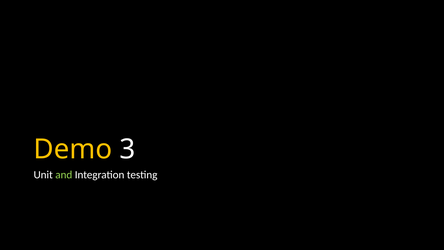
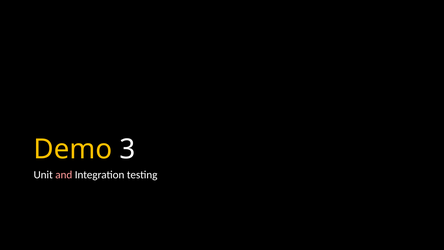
and colour: light green -> pink
